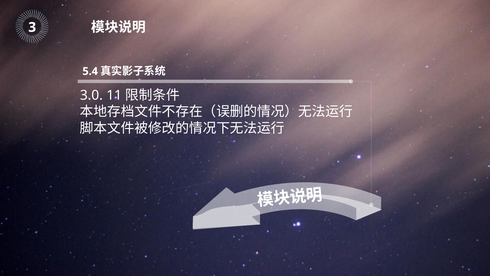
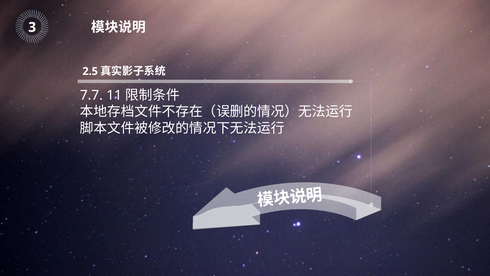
5.4: 5.4 -> 2.5
3.0: 3.0 -> 7.7
